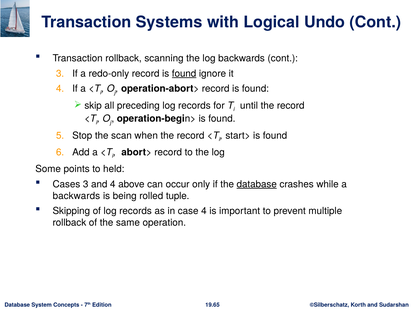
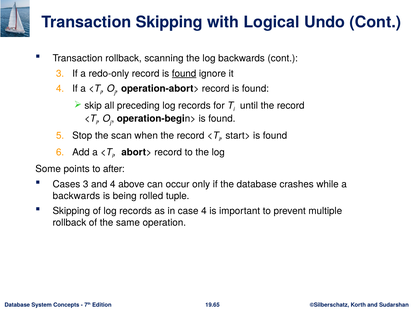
Transaction Systems: Systems -> Skipping
held: held -> after
database at (257, 184) underline: present -> none
